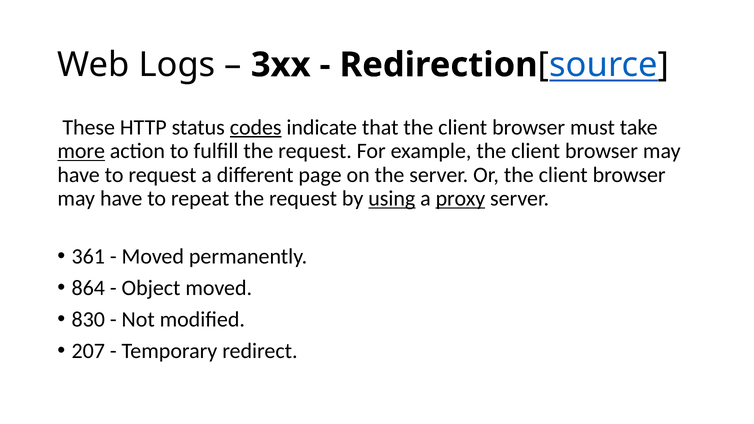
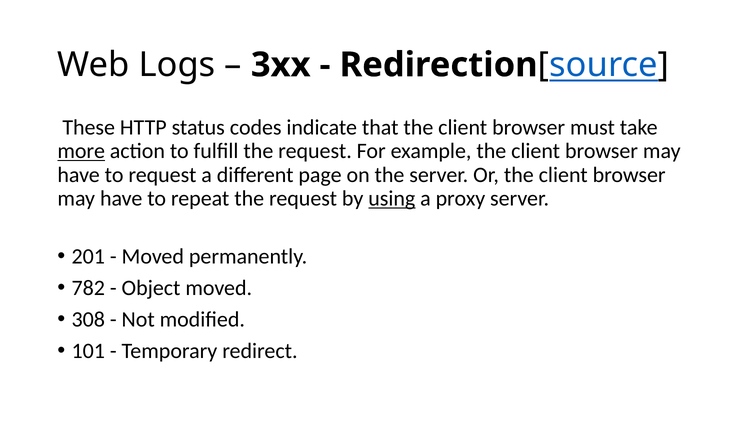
codes underline: present -> none
proxy underline: present -> none
361: 361 -> 201
864: 864 -> 782
830: 830 -> 308
207: 207 -> 101
